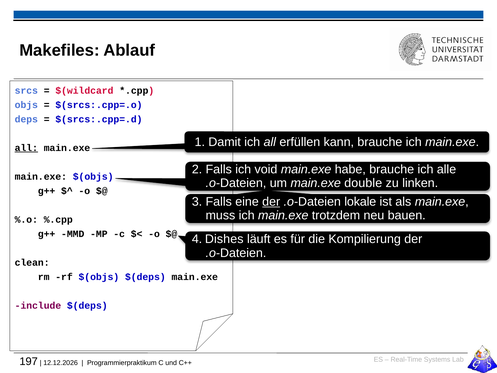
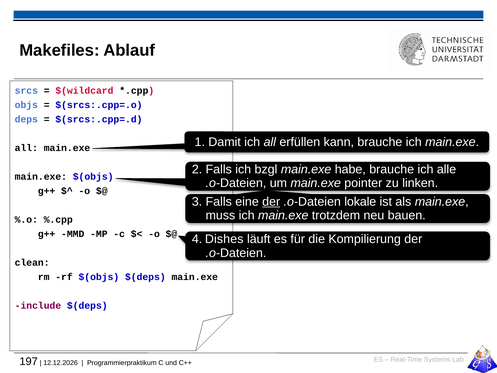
all at (26, 148) underline: present -> none
void: void -> bzgl
double: double -> pointer
